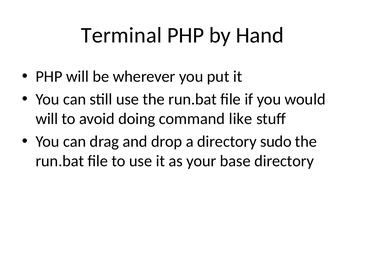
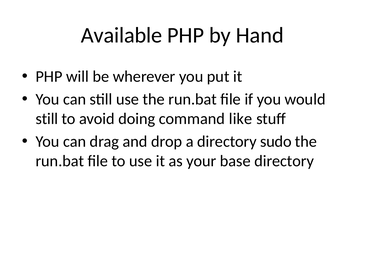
Terminal: Terminal -> Available
will at (47, 119): will -> still
